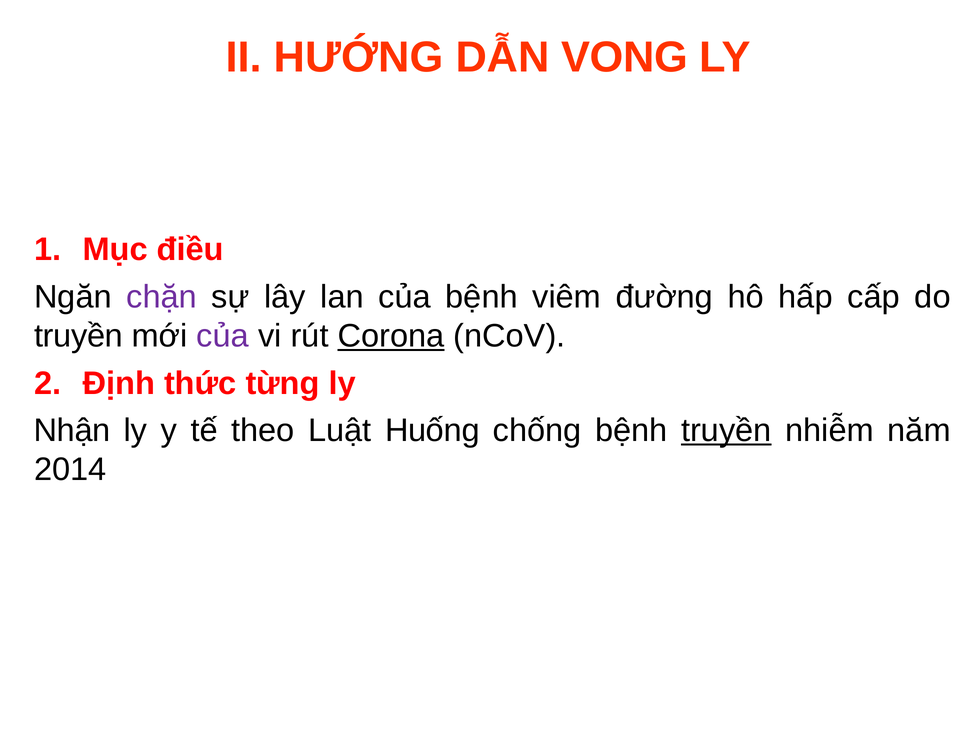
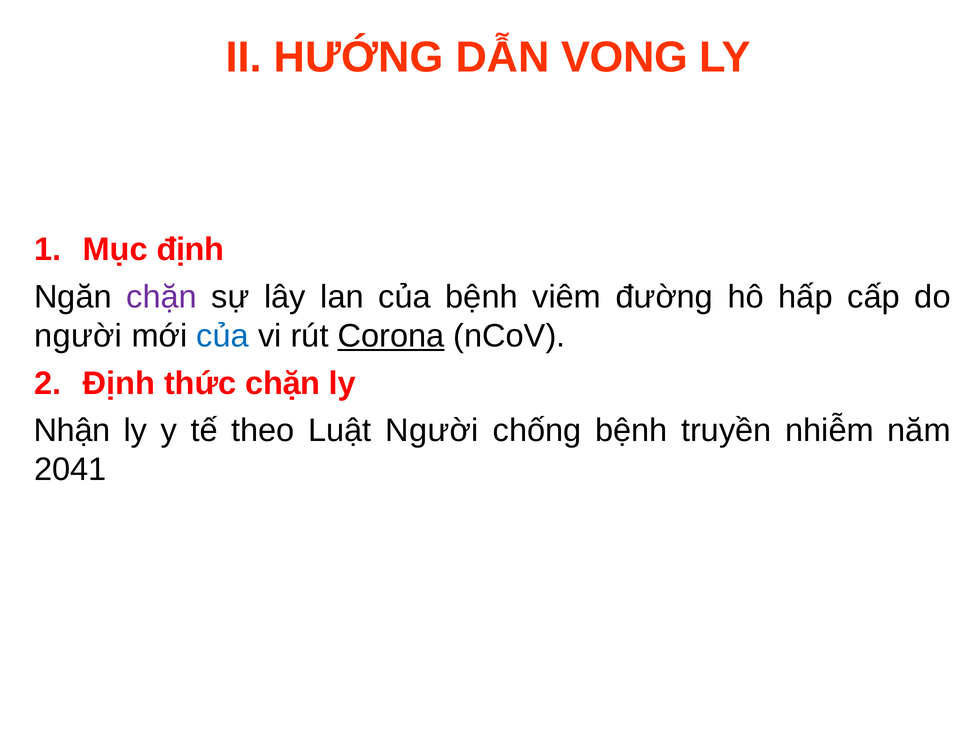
Mục điều: điều -> định
truyền at (78, 336): truyền -> người
của at (223, 336) colour: purple -> blue
thức từng: từng -> chặn
Luật Huống: Huống -> Người
truyền at (726, 430) underline: present -> none
2014: 2014 -> 2041
